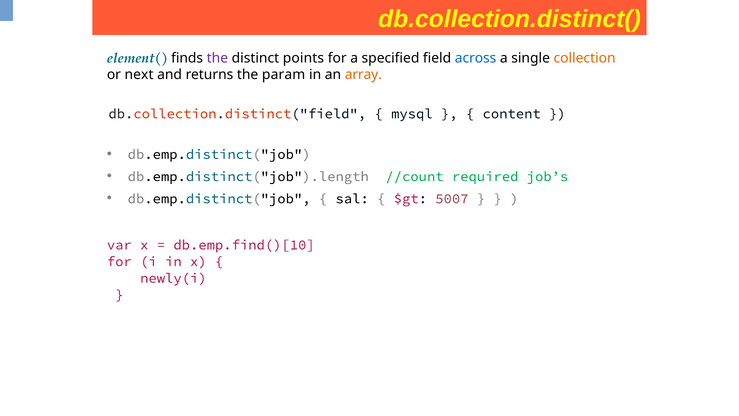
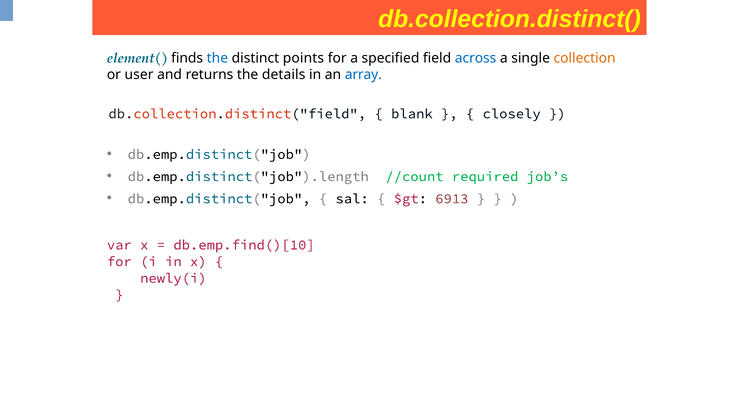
the at (217, 58) colour: purple -> blue
next: next -> user
param: param -> details
array colour: orange -> blue
mysql: mysql -> blank
content: content -> closely
5007: 5007 -> 6913
